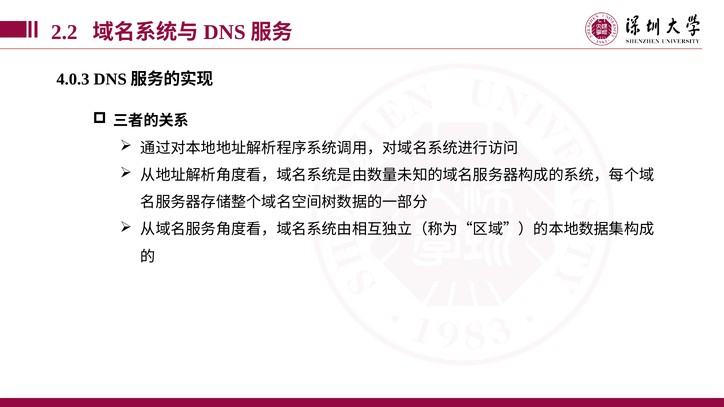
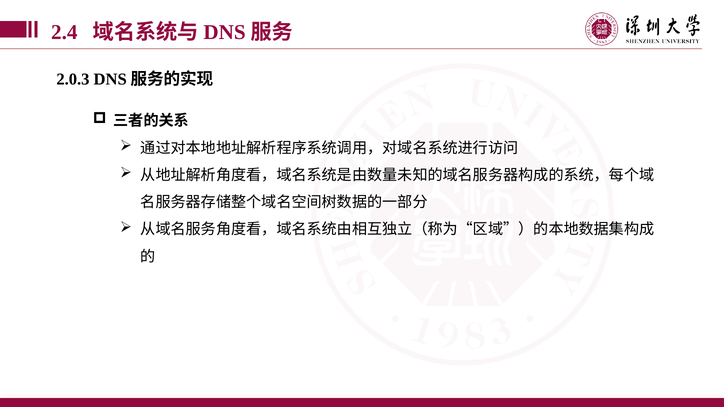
2.2: 2.2 -> 2.4
4.0.3: 4.0.3 -> 2.0.3
